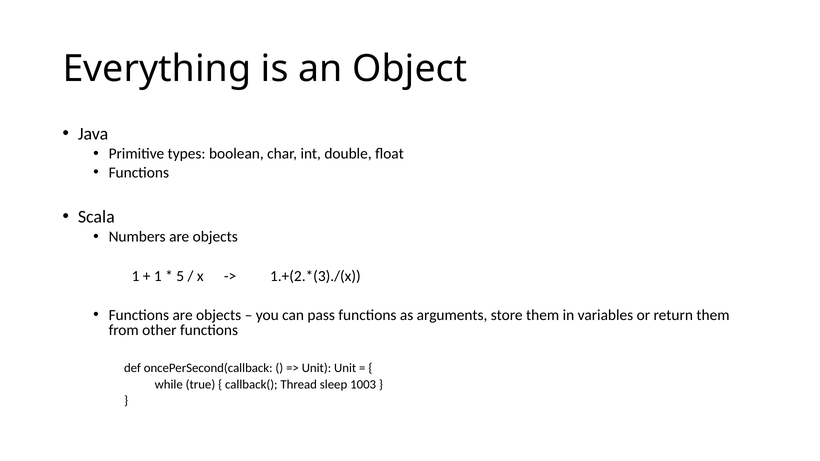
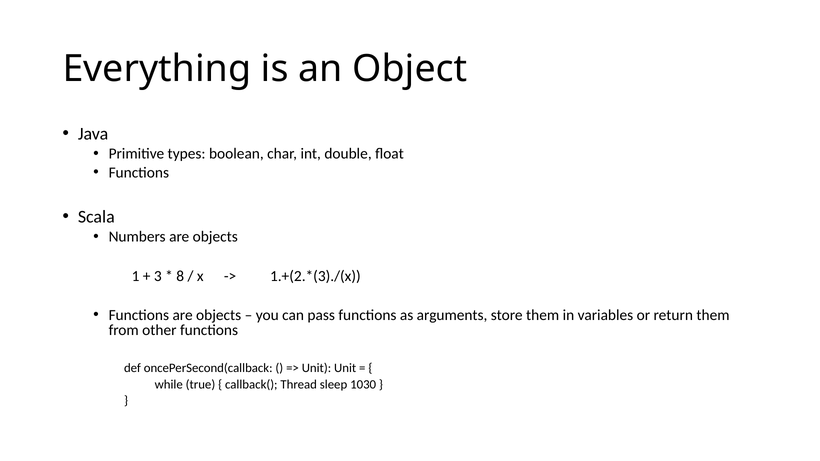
1 at (158, 276): 1 -> 3
5: 5 -> 8
1003: 1003 -> 1030
